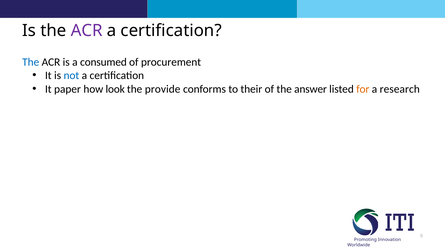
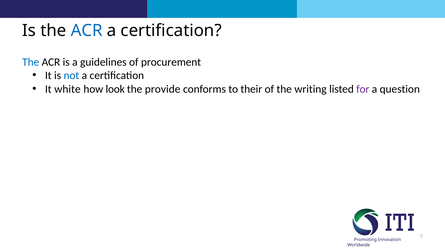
ACR at (87, 31) colour: purple -> blue
consumed: consumed -> guidelines
paper: paper -> white
answer: answer -> writing
for colour: orange -> purple
research: research -> question
